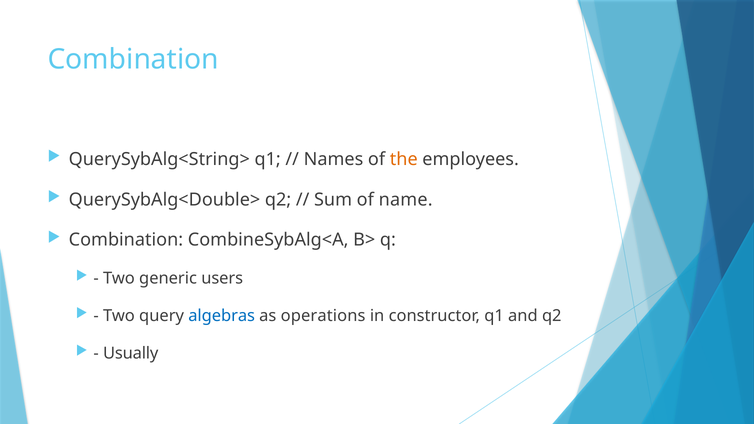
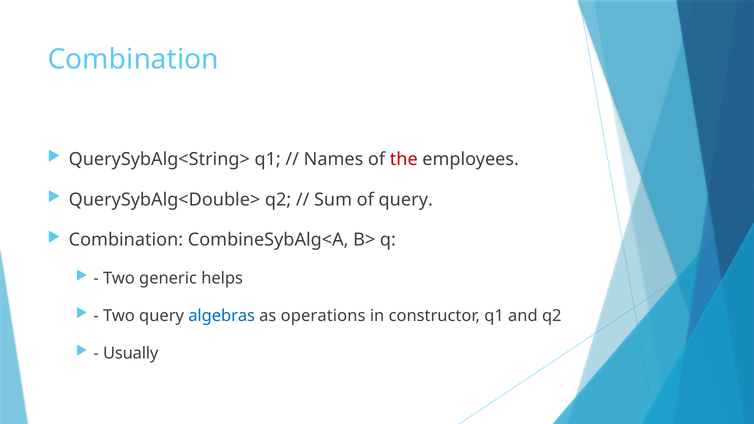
the colour: orange -> red
of name: name -> query
users: users -> helps
